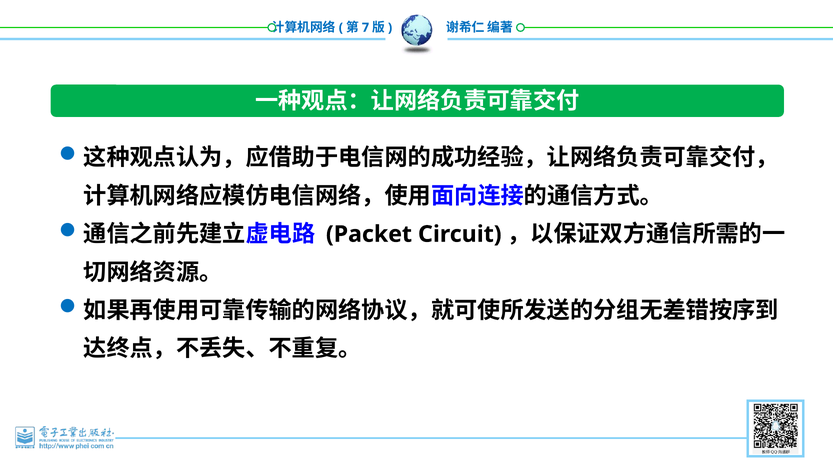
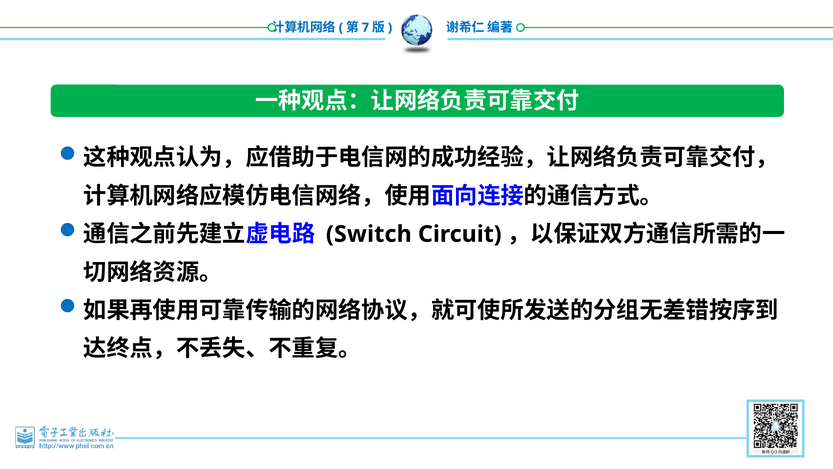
Packet: Packet -> Switch
